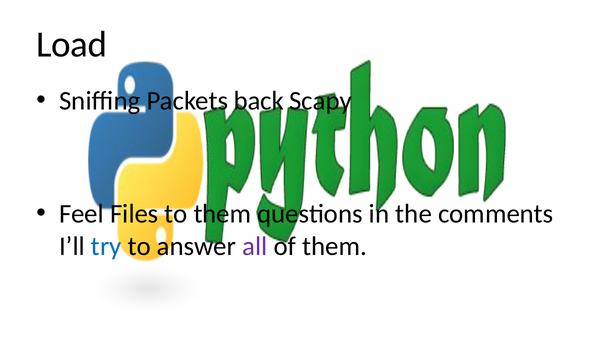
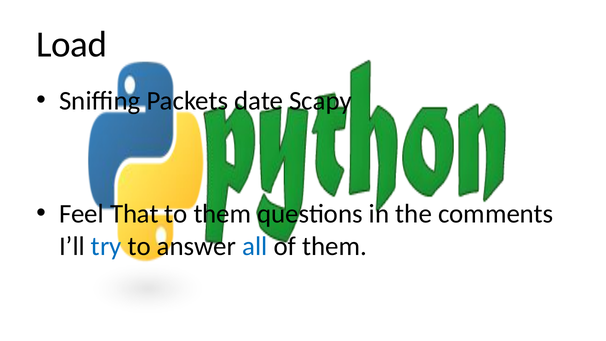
back: back -> date
Files: Files -> That
all colour: purple -> blue
